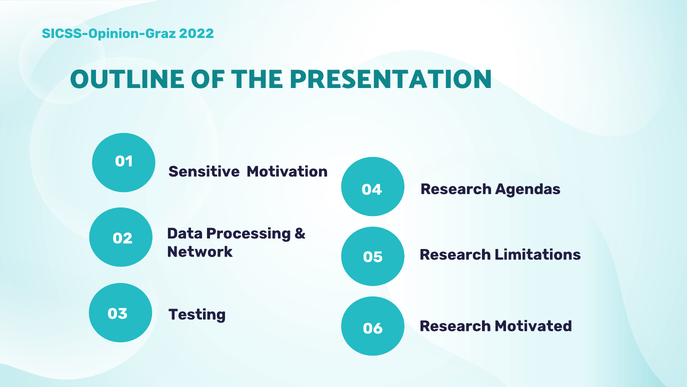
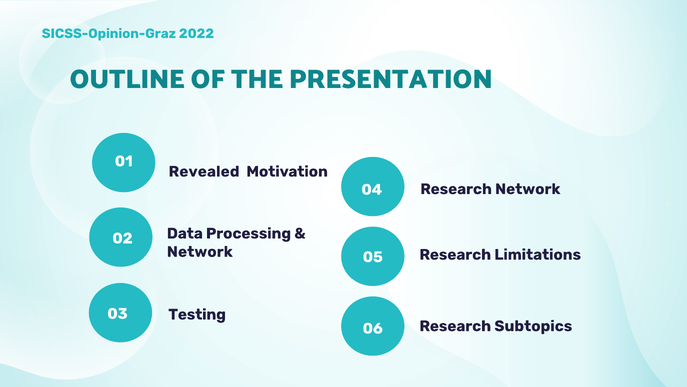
Sensitive: Sensitive -> Revealed
Research Agendas: Agendas -> Network
Motivated: Motivated -> Subtopics
